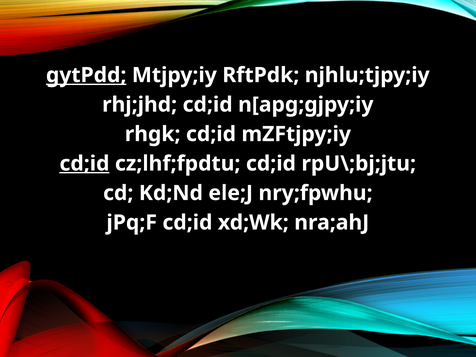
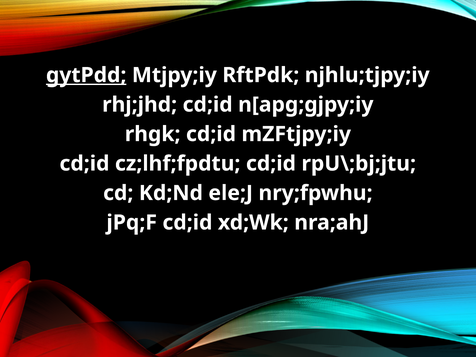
cd;id at (84, 164) underline: present -> none
